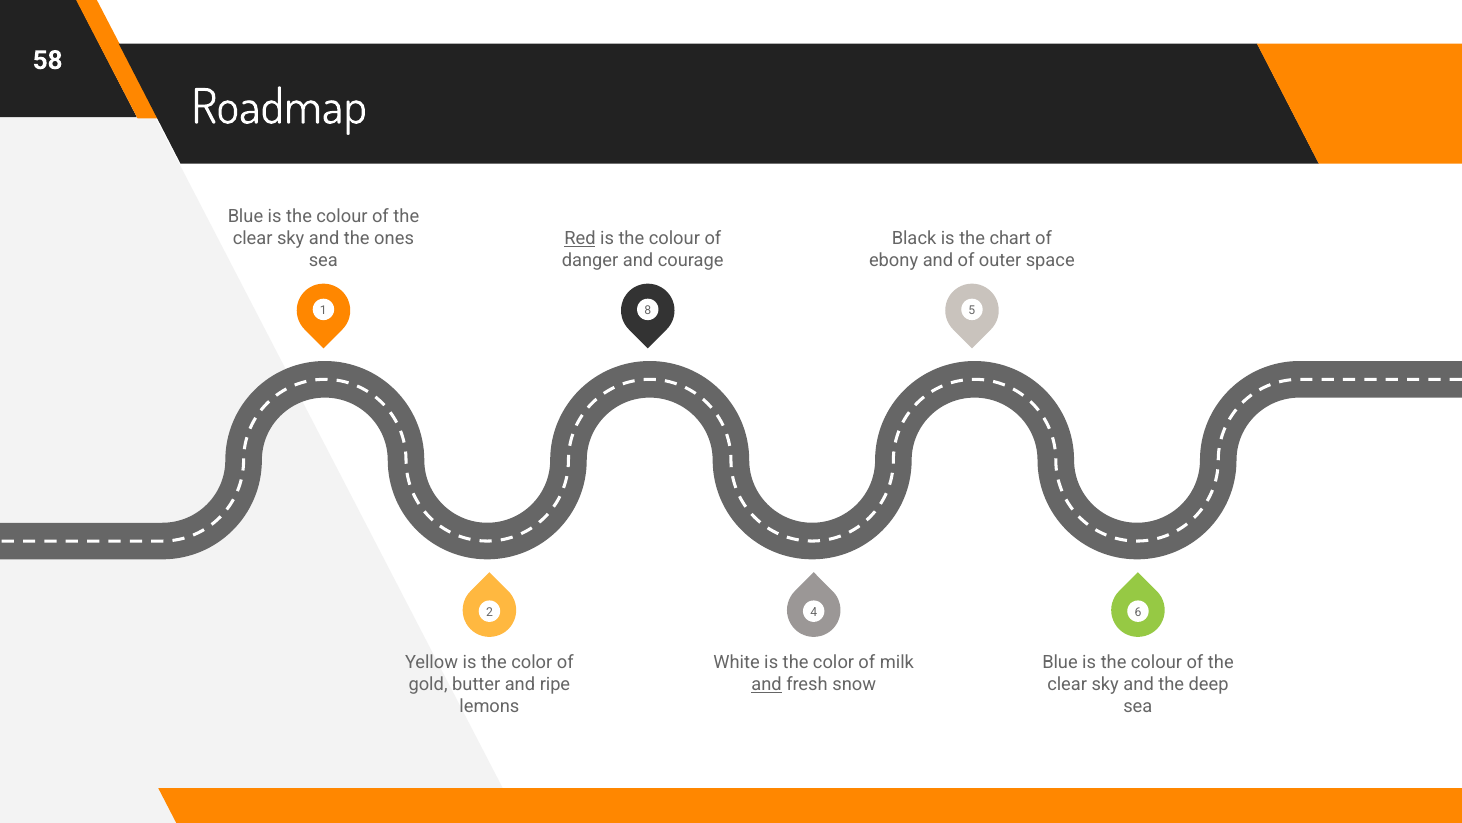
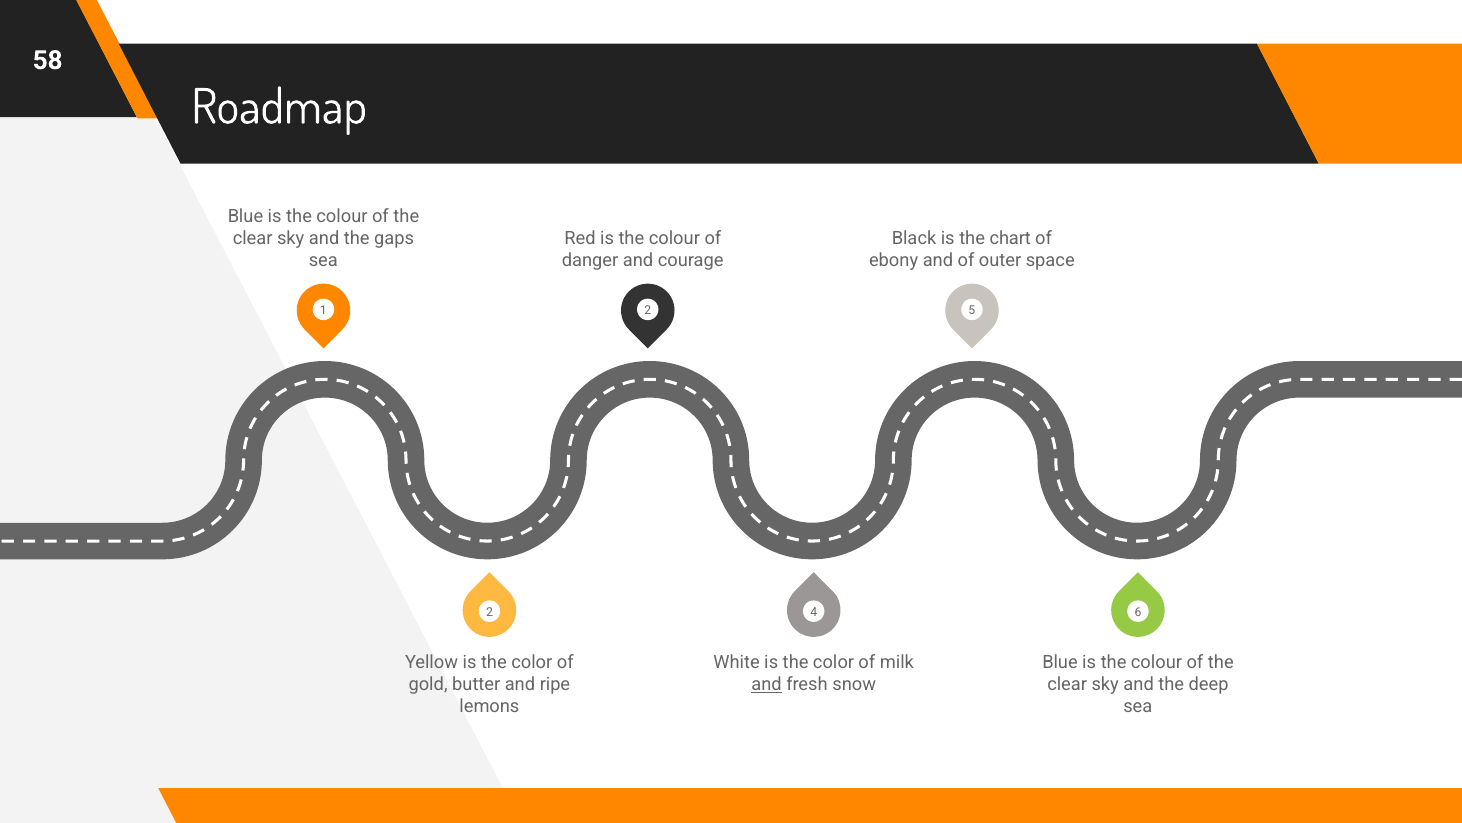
ones: ones -> gaps
Red underline: present -> none
1 8: 8 -> 2
